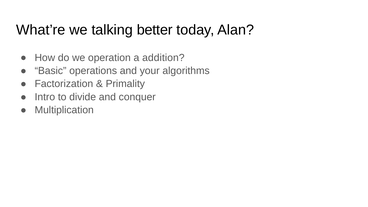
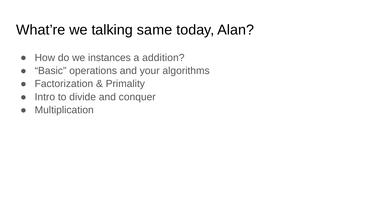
better: better -> same
operation: operation -> instances
